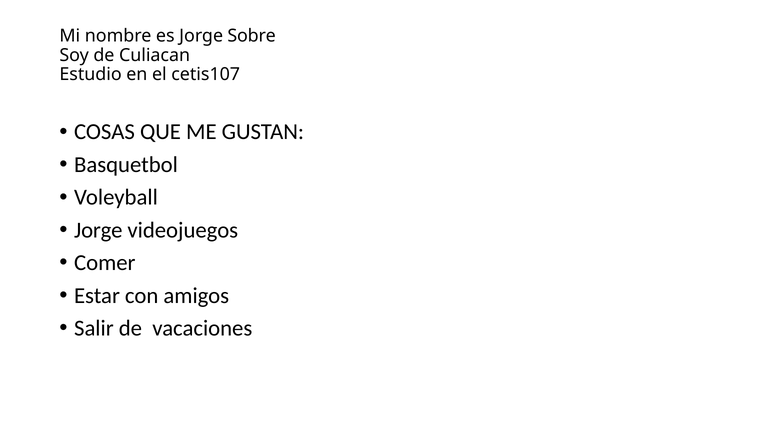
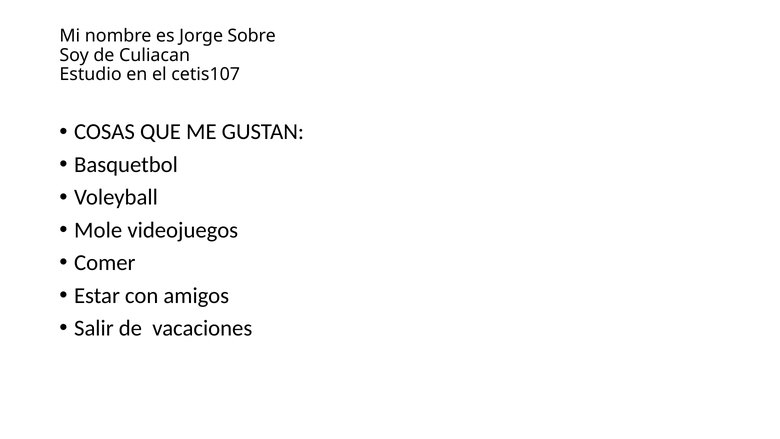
Jorge at (98, 230): Jorge -> Mole
